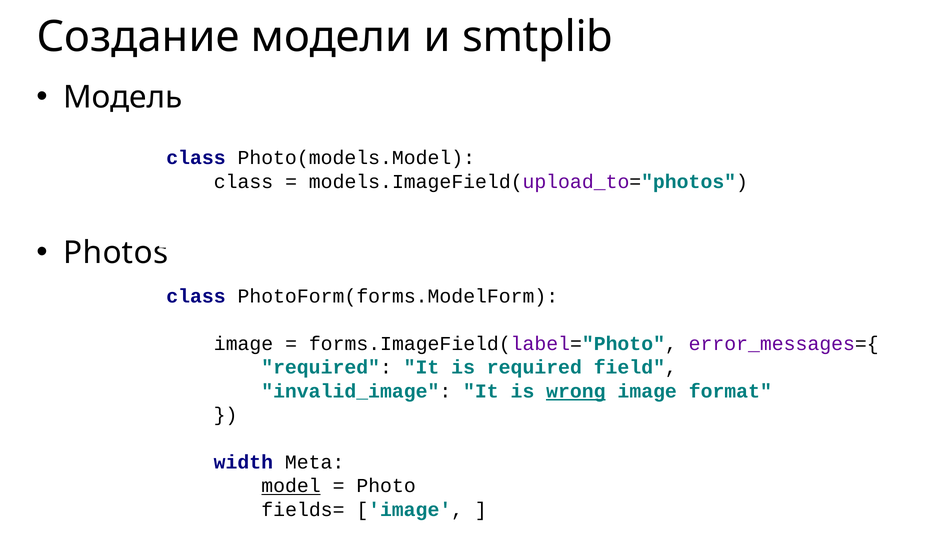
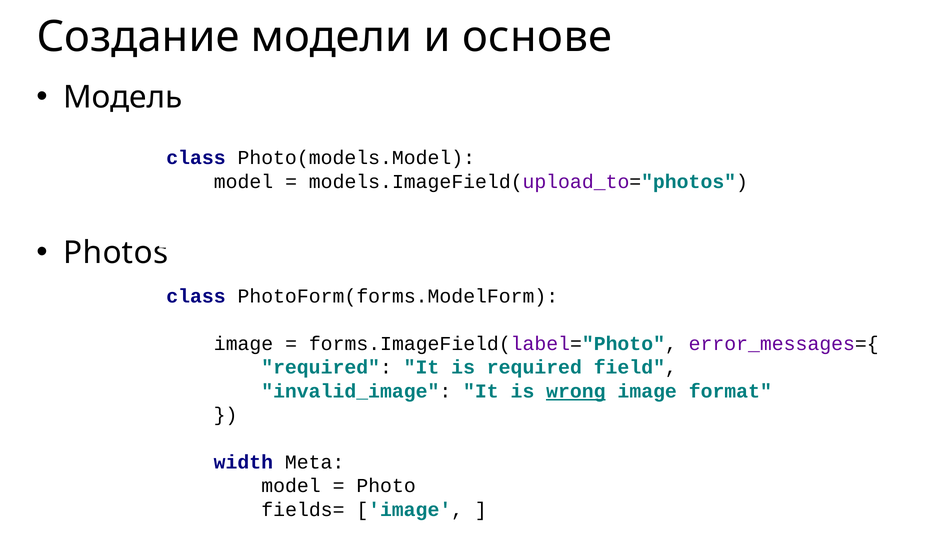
smtplib: smtplib -> основе
class at (243, 182): class -> model
model at (291, 486) underline: present -> none
